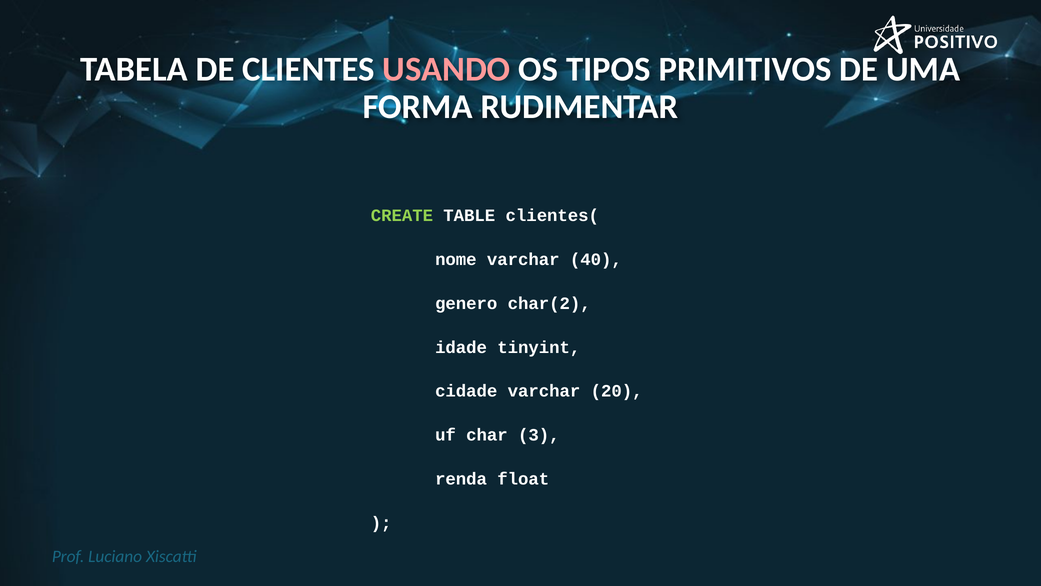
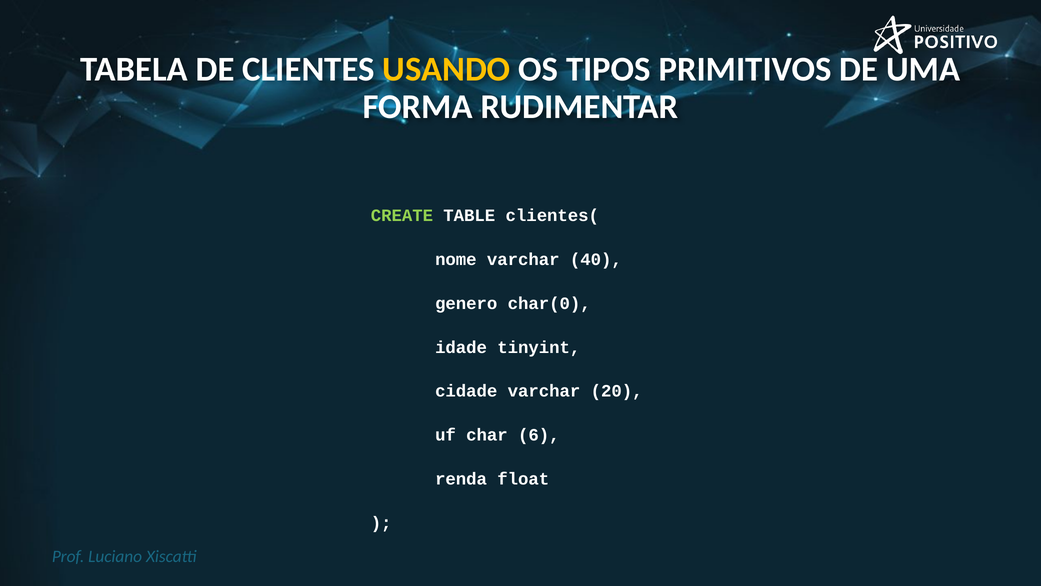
USANDO colour: pink -> yellow
char(2: char(2 -> char(0
3: 3 -> 6
